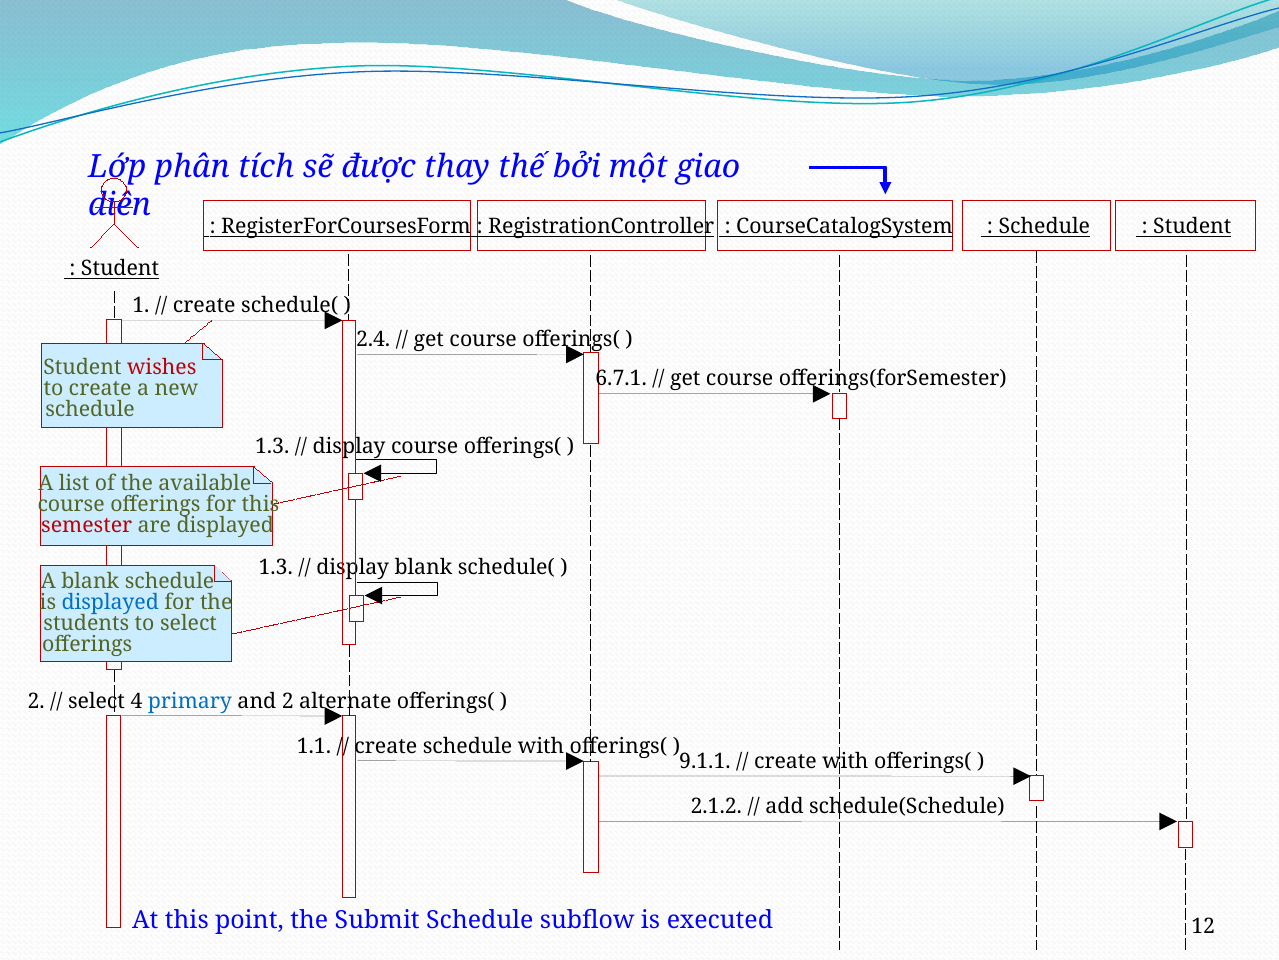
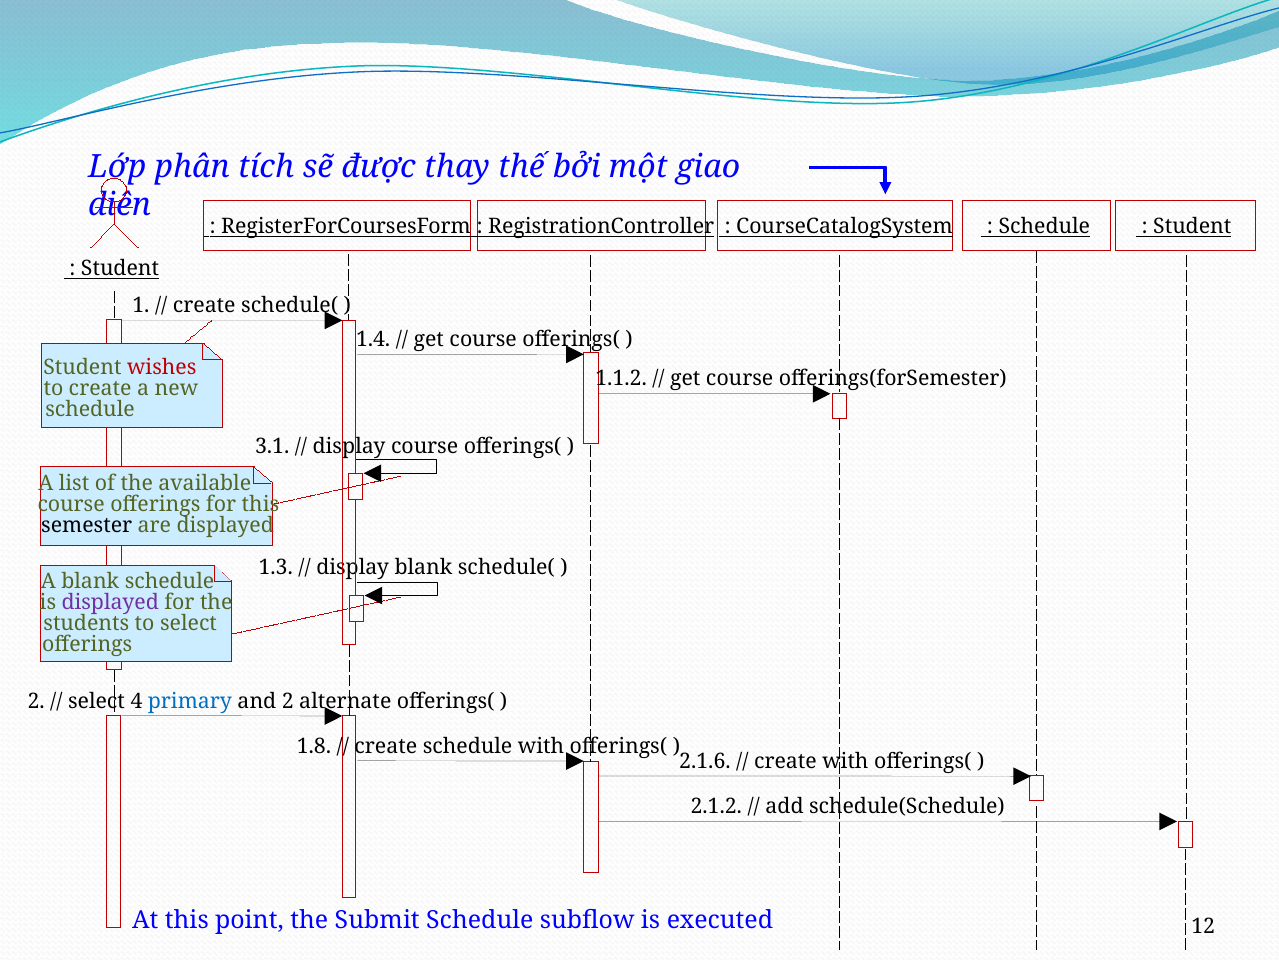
2.4: 2.4 -> 1.4
6.7.1: 6.7.1 -> 1.1.2
1.3 at (272, 446): 1.3 -> 3.1
semester colour: red -> black
displayed at (110, 602) colour: blue -> purple
1.1: 1.1 -> 1.8
9.1.1: 9.1.1 -> 2.1.6
